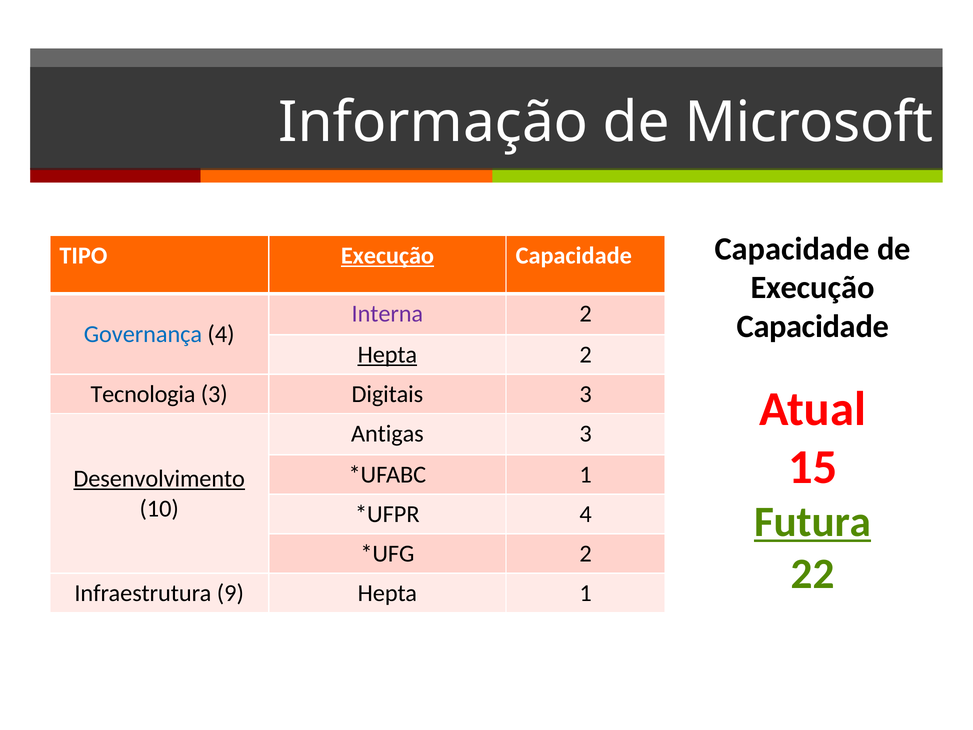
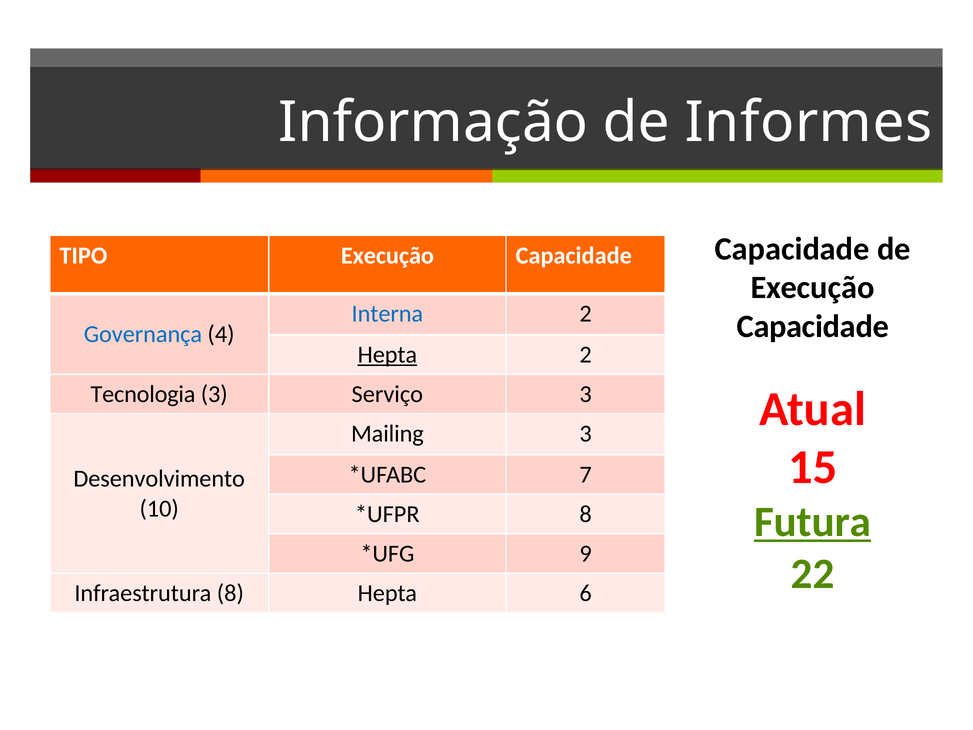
Microsoft: Microsoft -> Informes
Execução at (387, 256) underline: present -> none
Interna colour: purple -> blue
Digitais: Digitais -> Serviço
Antigas: Antigas -> Mailing
1 at (586, 475): 1 -> 7
Desenvolvimento underline: present -> none
4 at (586, 514): 4 -> 8
2 at (586, 554): 2 -> 9
Infraestrutura 9: 9 -> 8
Hepta 1: 1 -> 6
